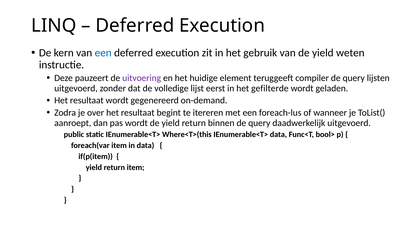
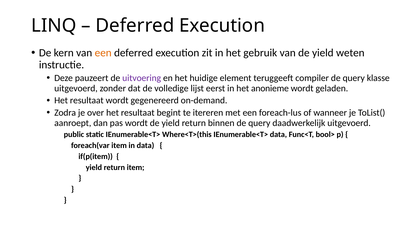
een at (103, 53) colour: blue -> orange
lijsten: lijsten -> klasse
gefilterde: gefilterde -> anonieme
